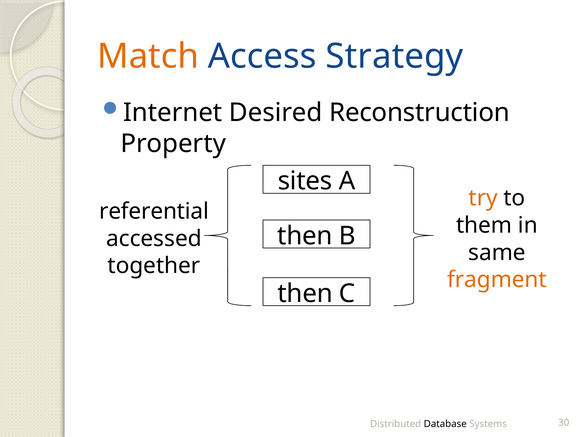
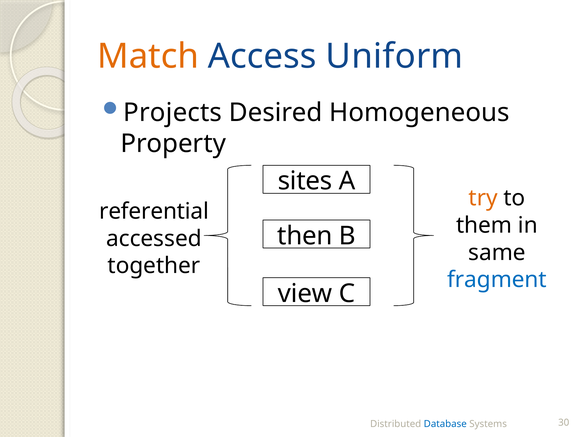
Strategy: Strategy -> Uniform
Internet: Internet -> Projects
Reconstruction: Reconstruction -> Homogeneous
fragment colour: orange -> blue
then at (305, 294): then -> view
Database colour: black -> blue
